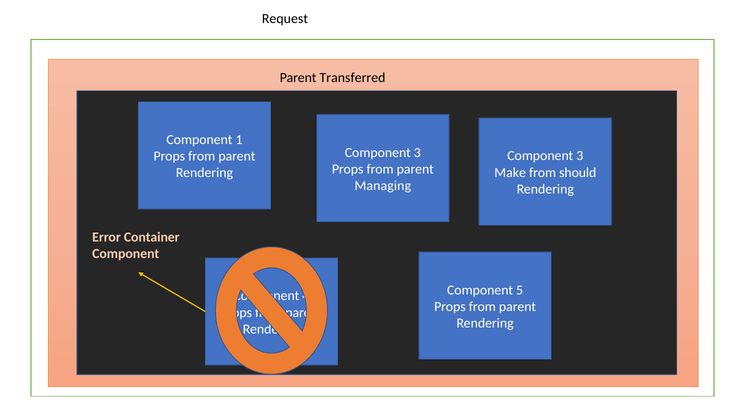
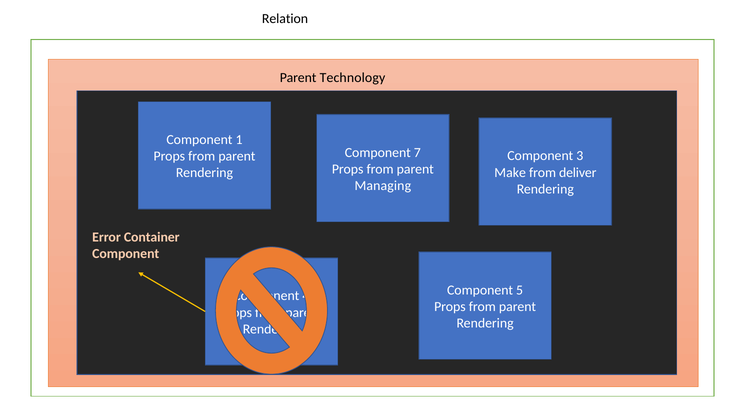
Request: Request -> Relation
Transferred: Transferred -> Technology
3 at (417, 153): 3 -> 7
should: should -> deliver
